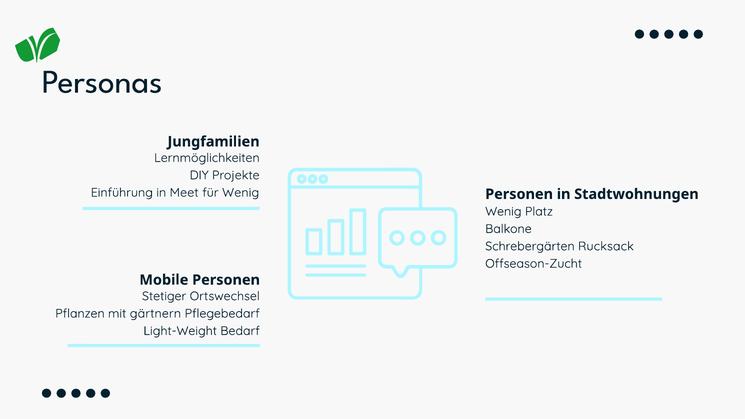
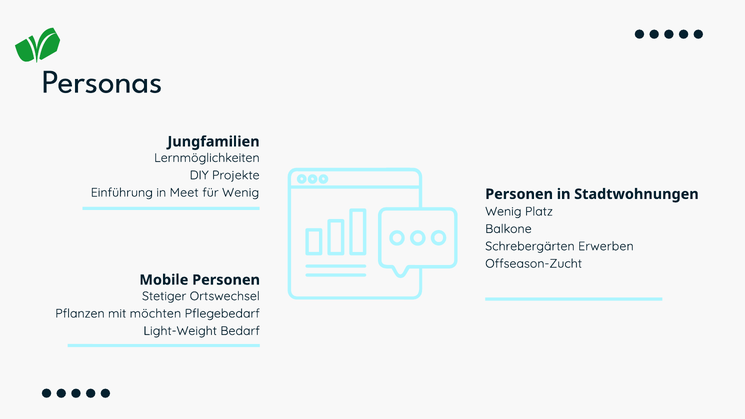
Rucksack: Rucksack -> Erwerben
gärtnern: gärtnern -> möchten
